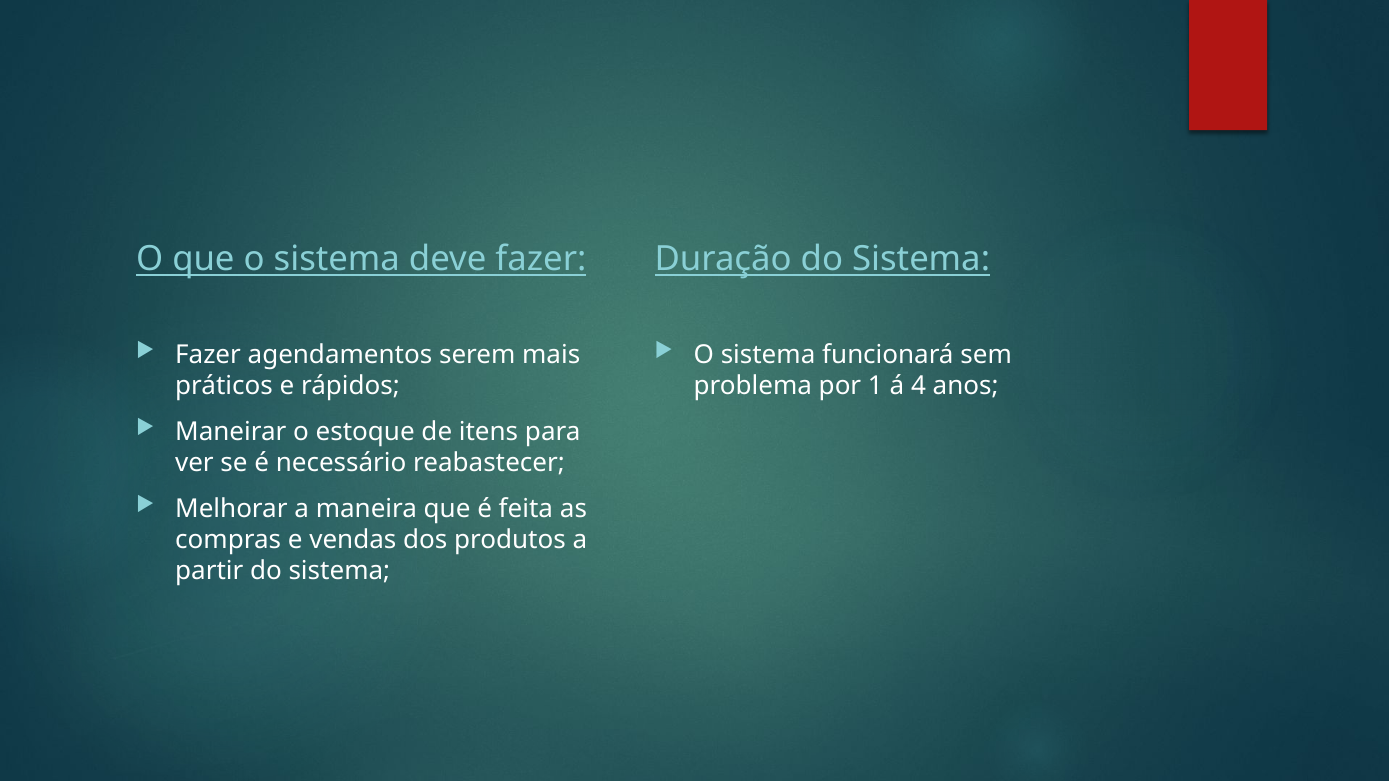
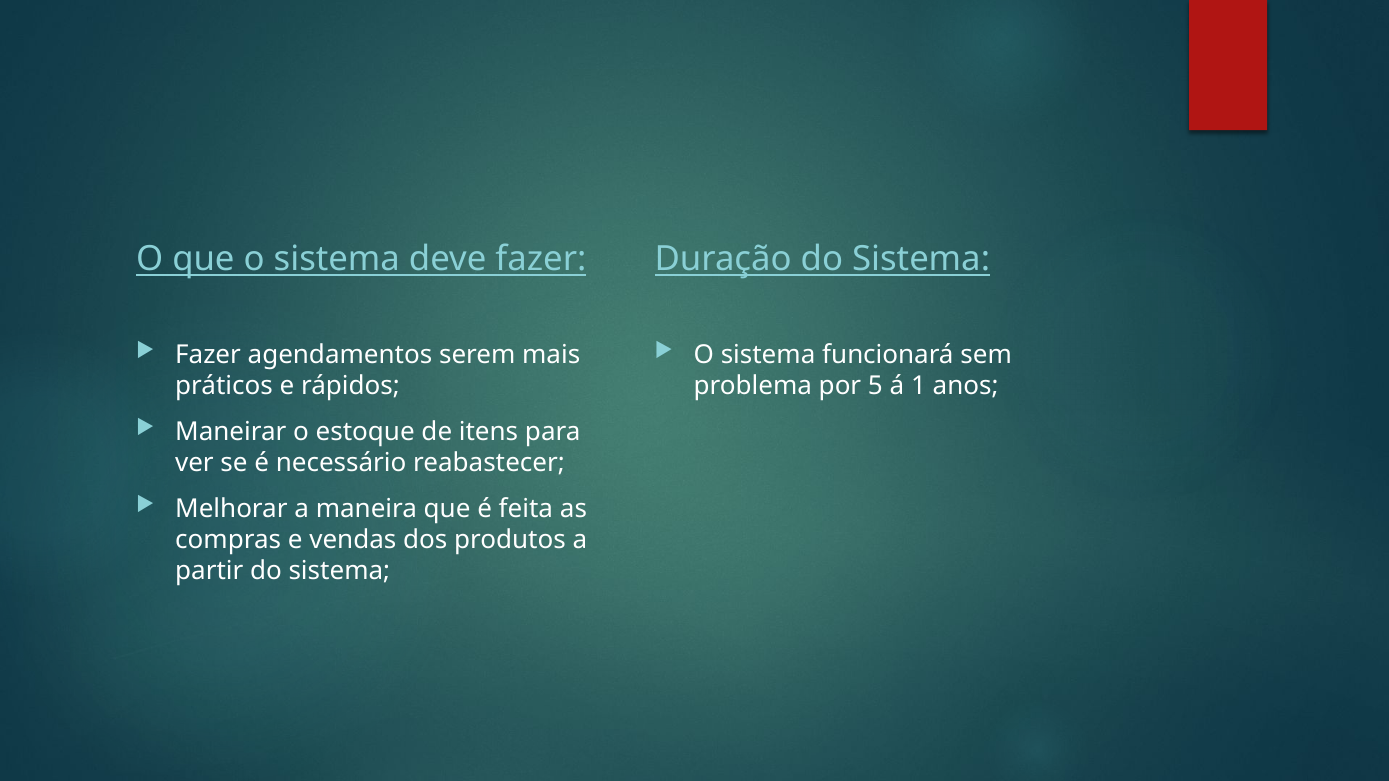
1: 1 -> 5
4: 4 -> 1
